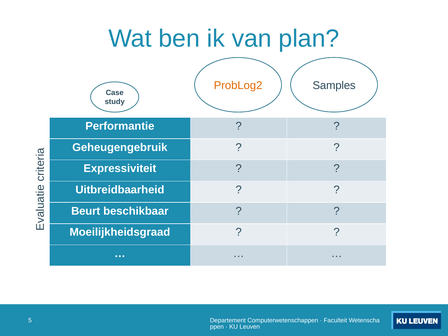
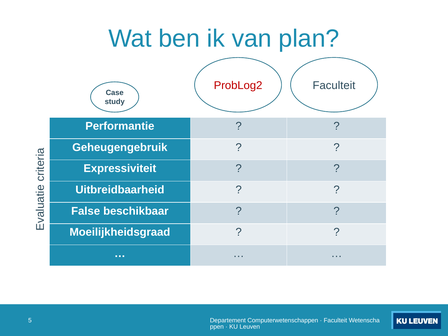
Samples at (334, 85): Samples -> Faculteit
ProbLog2 colour: orange -> red
Beurt: Beurt -> False
